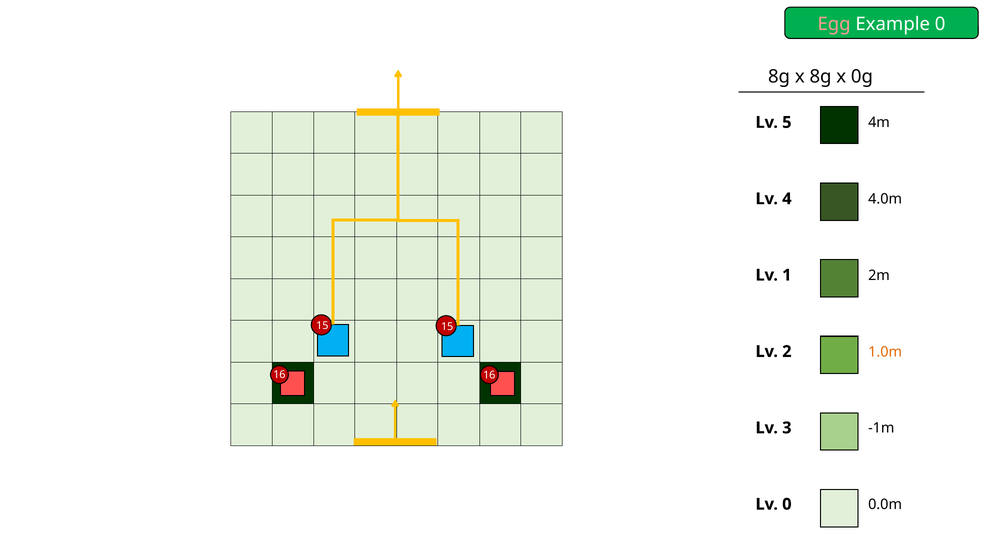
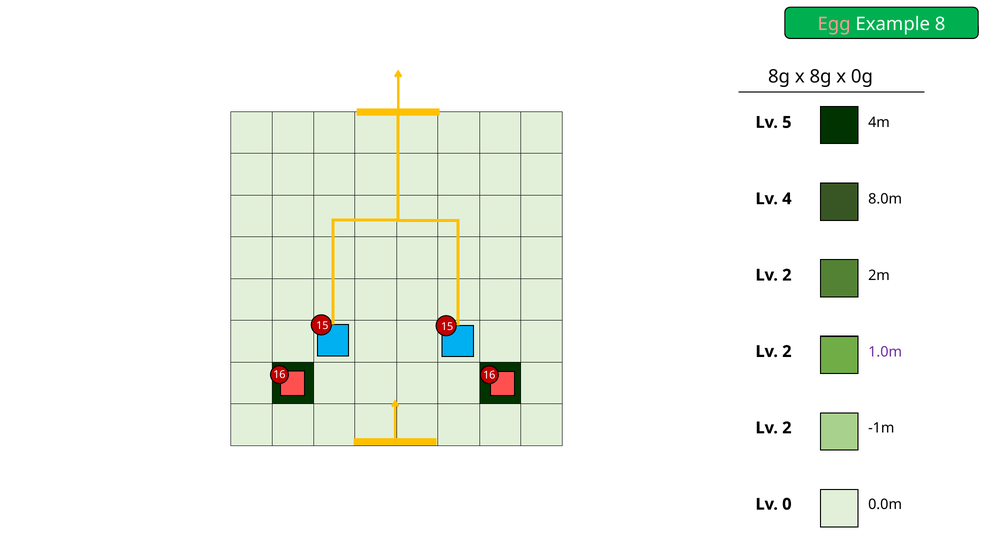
Example 0: 0 -> 8
4.0m: 4.0m -> 8.0m
1 at (787, 275): 1 -> 2
1.0m colour: orange -> purple
3 at (787, 428): 3 -> 2
